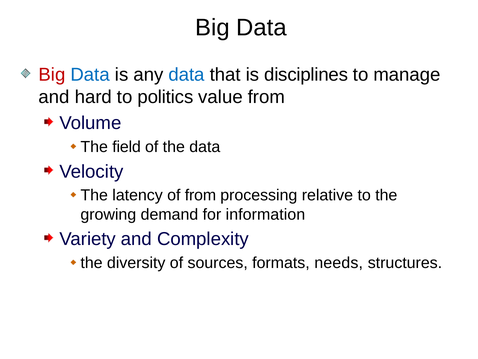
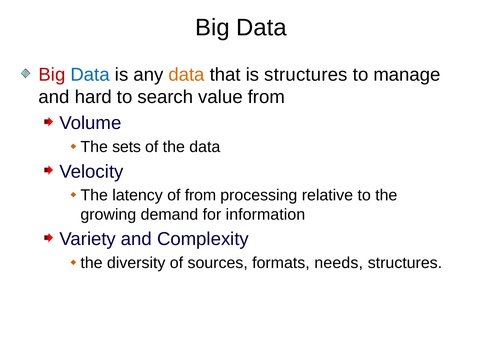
data at (187, 75) colour: blue -> orange
is disciplines: disciplines -> structures
politics: politics -> search
field: field -> sets
